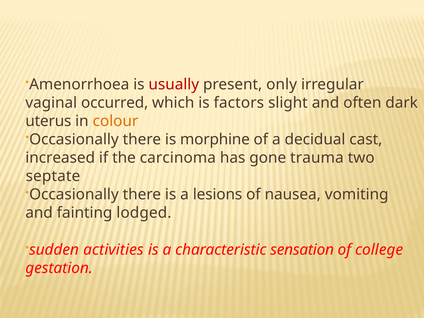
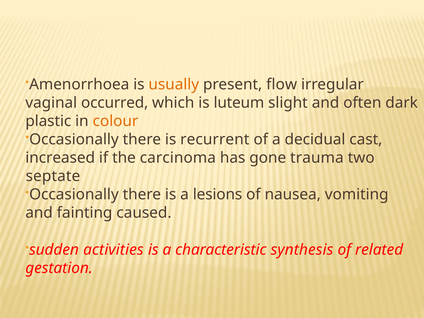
usually colour: red -> orange
only: only -> flow
factors: factors -> luteum
uterus: uterus -> plastic
morphine: morphine -> recurrent
lodged: lodged -> caused
sensation: sensation -> synthesis
college: college -> related
